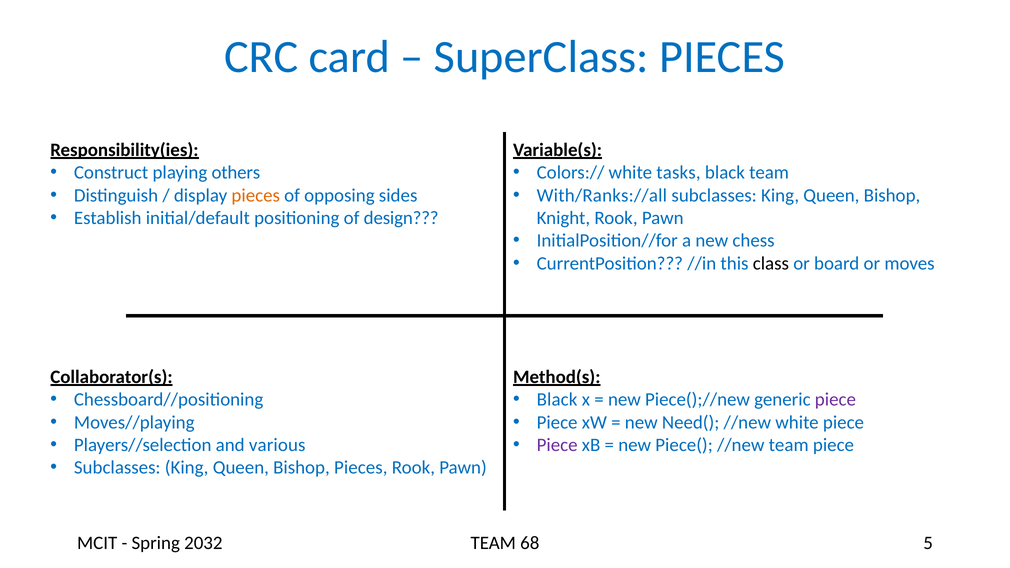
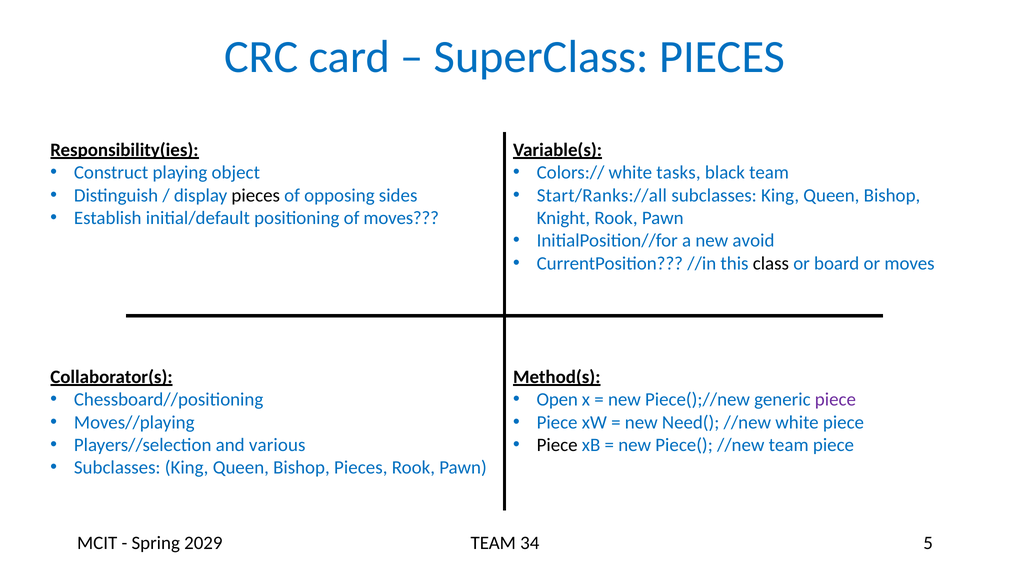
others: others -> object
pieces at (256, 195) colour: orange -> black
With/Ranks://all: With/Ranks://all -> Start/Ranks://all
of design: design -> moves
chess: chess -> avoid
Black at (557, 400): Black -> Open
Piece at (557, 445) colour: purple -> black
2032: 2032 -> 2029
68: 68 -> 34
